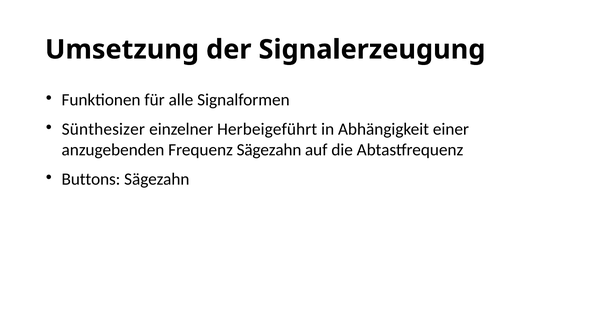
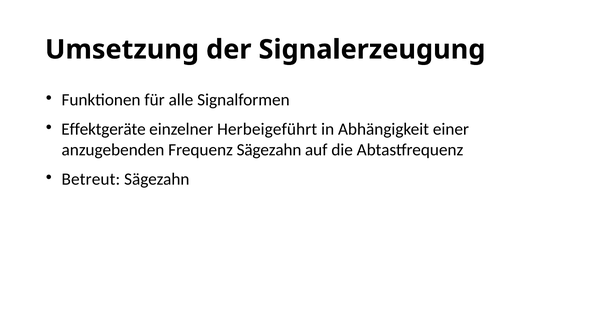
Sünthesizer: Sünthesizer -> Effektgeräte
Buttons: Buttons -> Betreut
